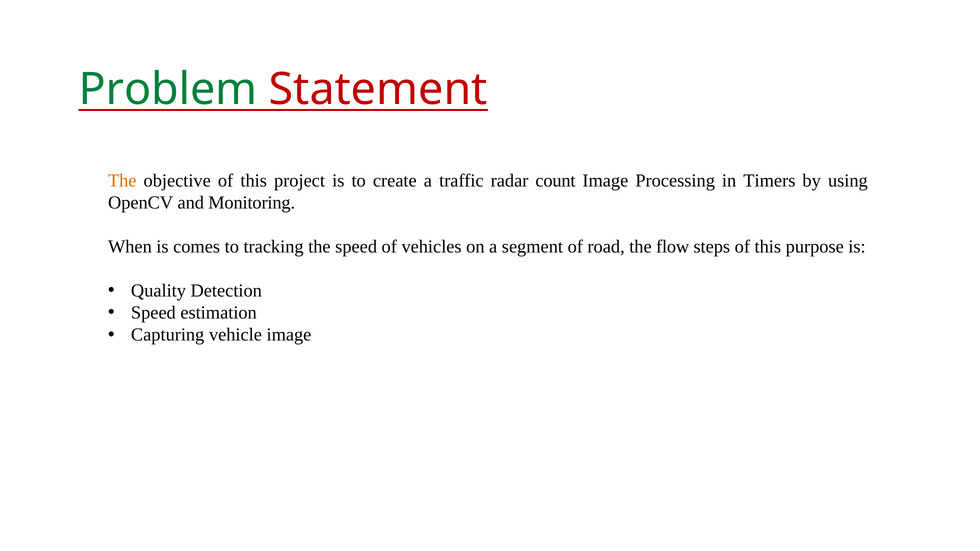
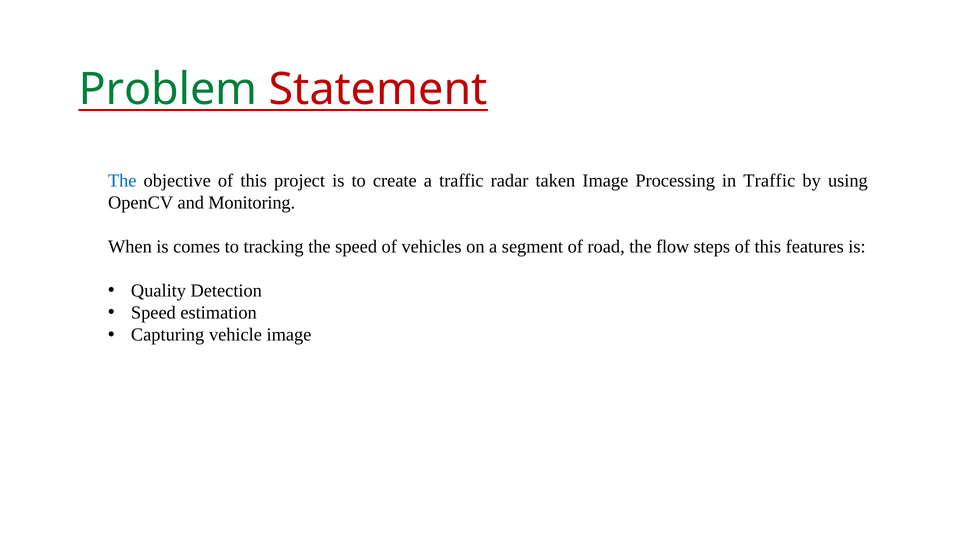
The at (122, 181) colour: orange -> blue
count: count -> taken
in Timers: Timers -> Traffic
purpose: purpose -> features
